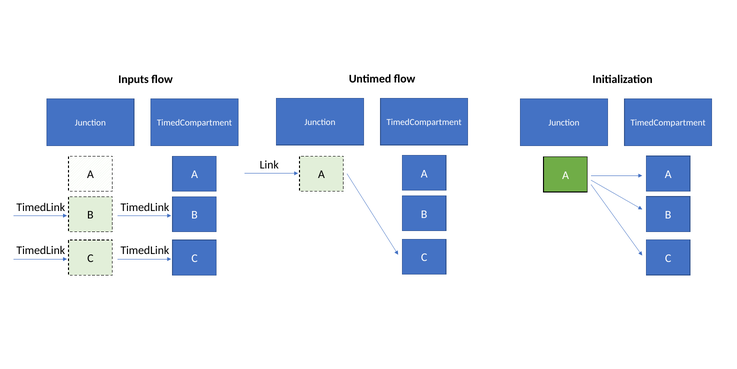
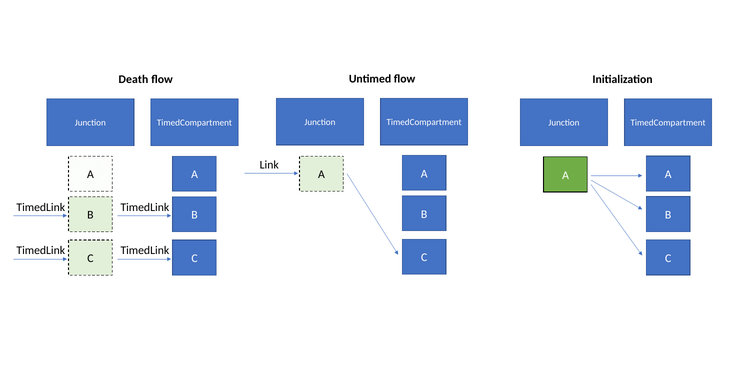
Inputs: Inputs -> Death
